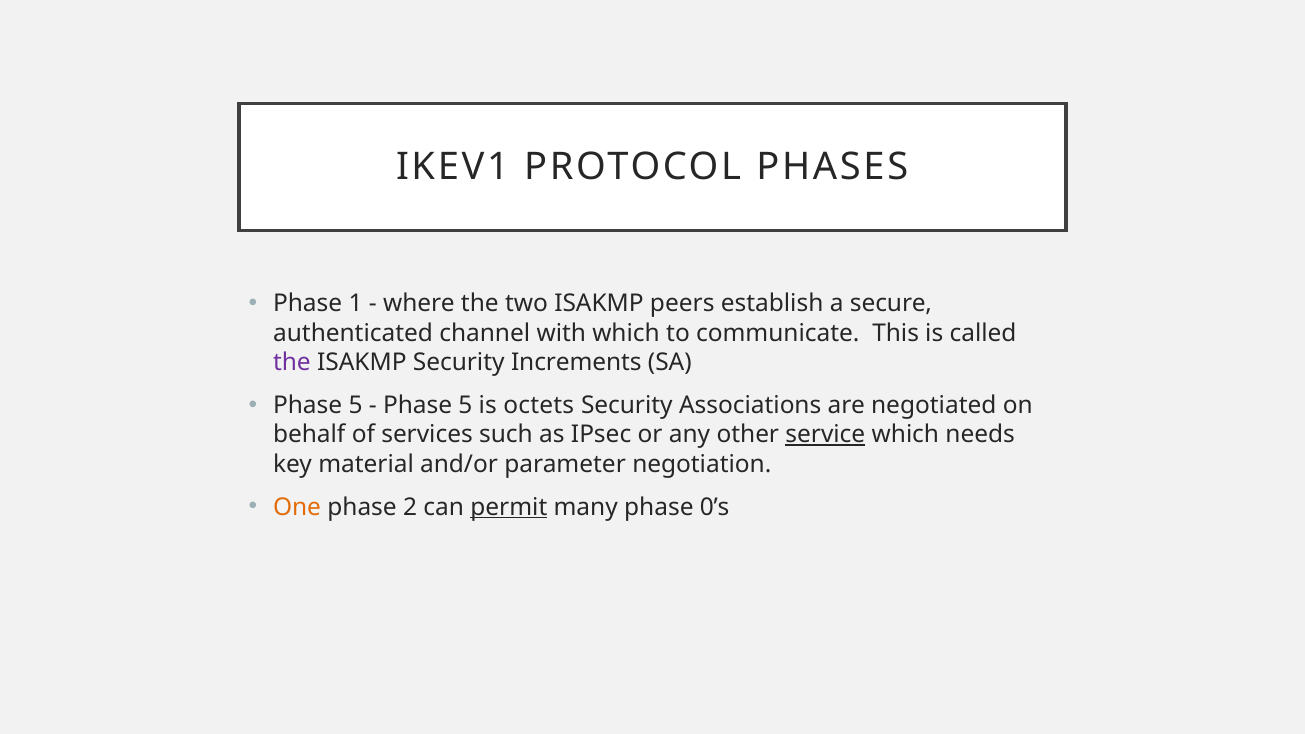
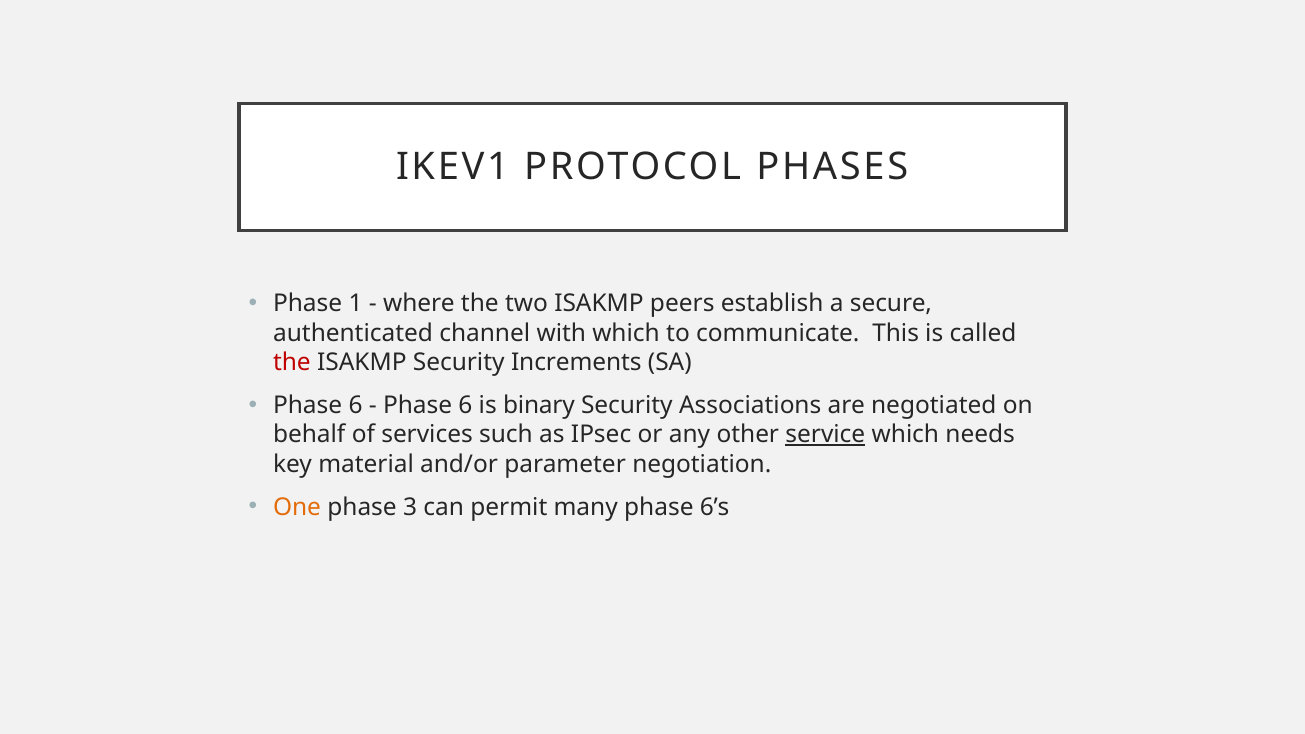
the at (292, 362) colour: purple -> red
5 at (356, 405): 5 -> 6
5 at (465, 405): 5 -> 6
octets: octets -> binary
2: 2 -> 3
permit underline: present -> none
0’s: 0’s -> 6’s
